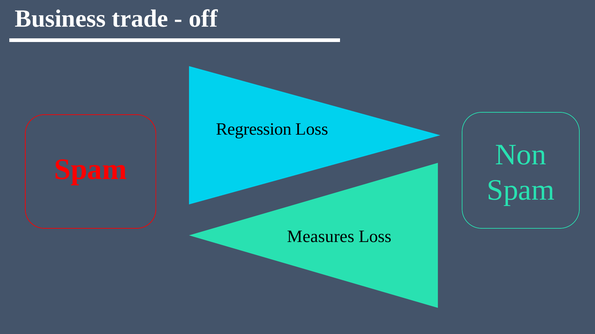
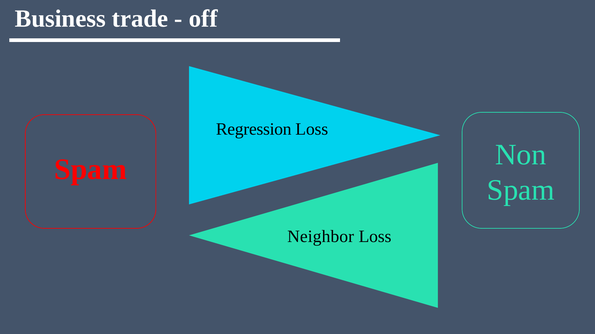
Measures: Measures -> Neighbor
